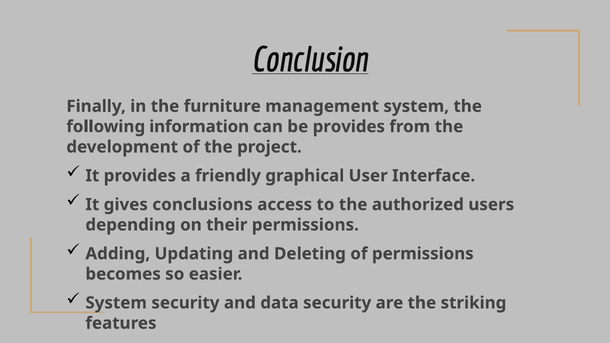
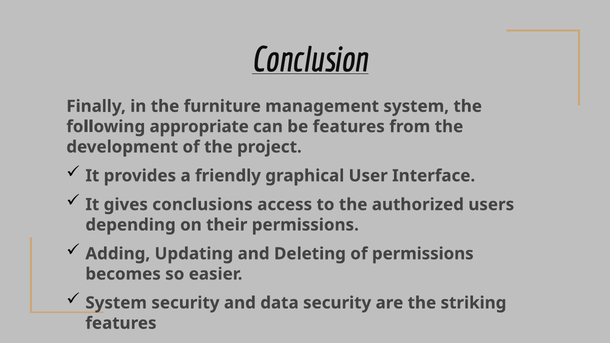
information: information -> appropriate
be provides: provides -> features
